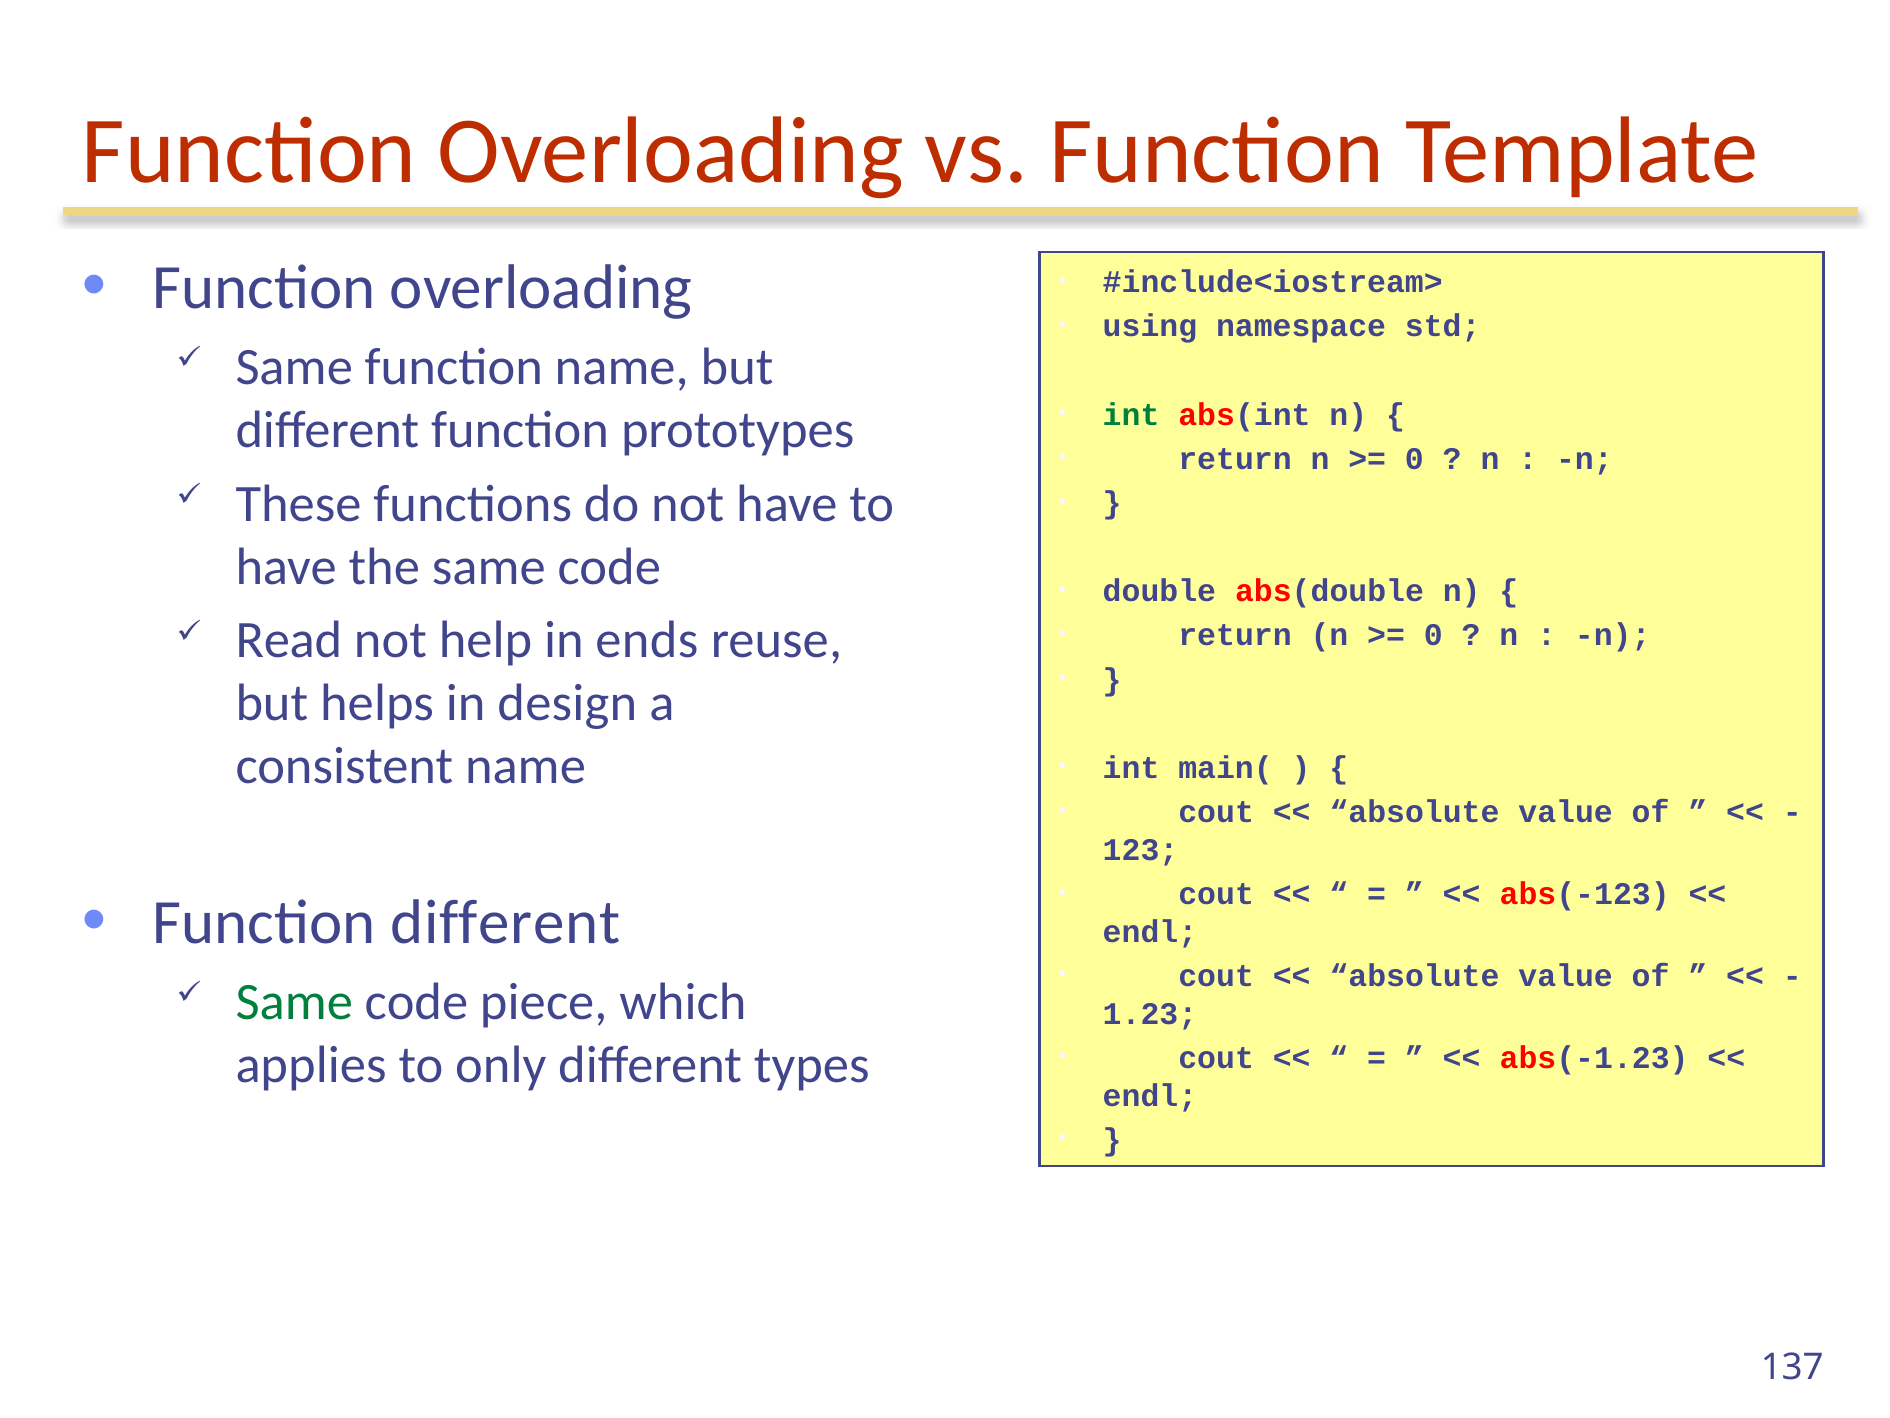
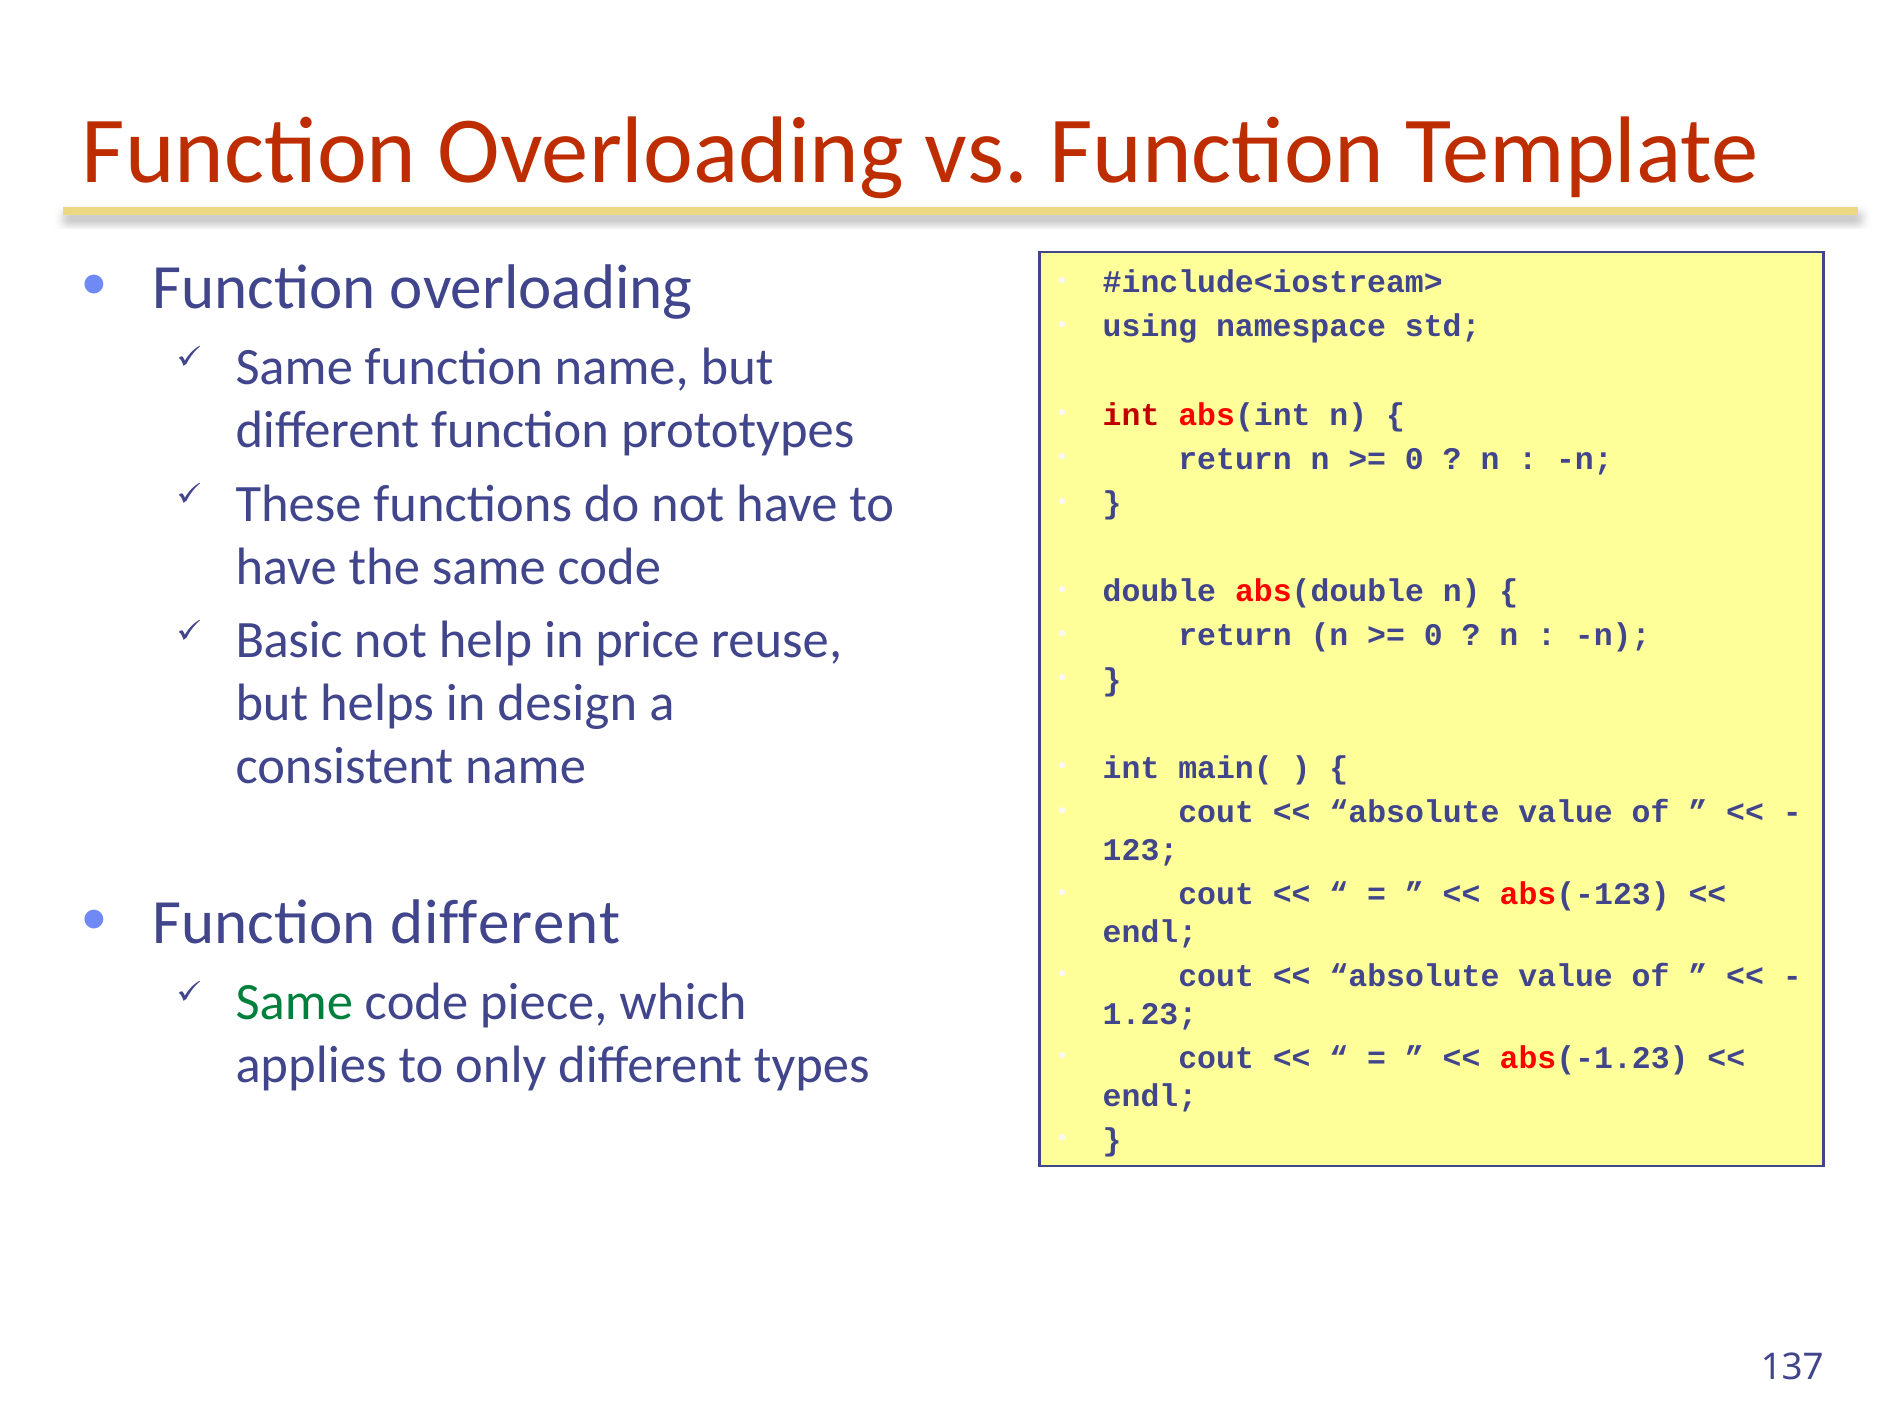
int at (1131, 415) colour: green -> red
Read: Read -> Basic
ends: ends -> price
